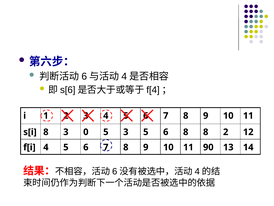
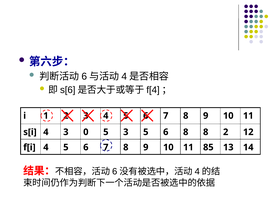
s[i 8: 8 -> 4
90: 90 -> 85
